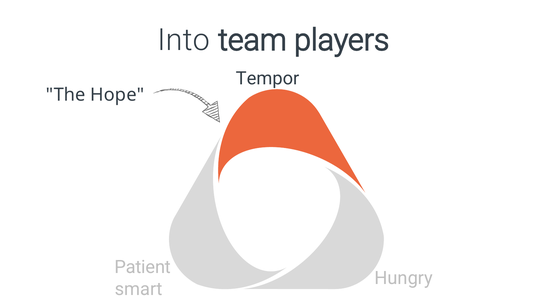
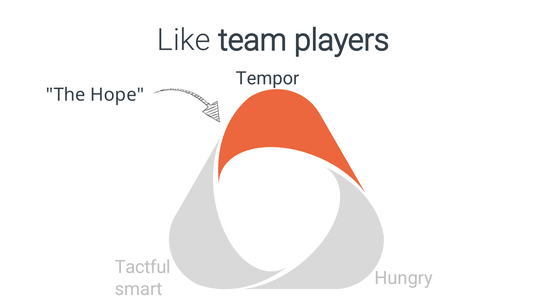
Into: Into -> Like
Patient: Patient -> Tactful
